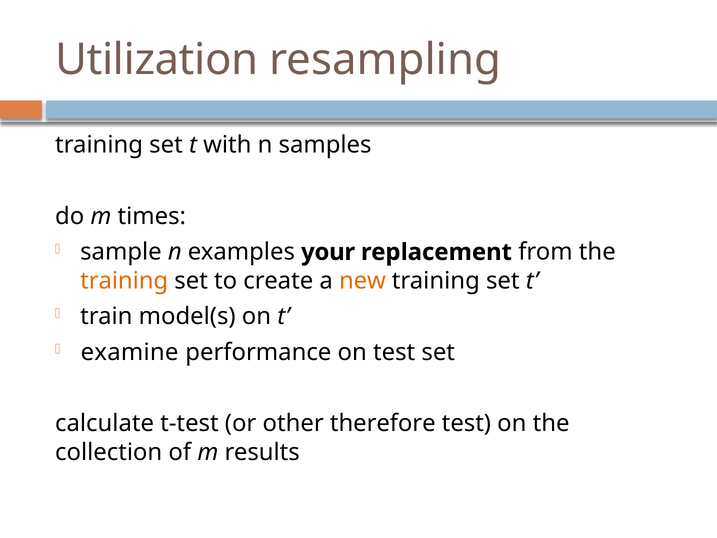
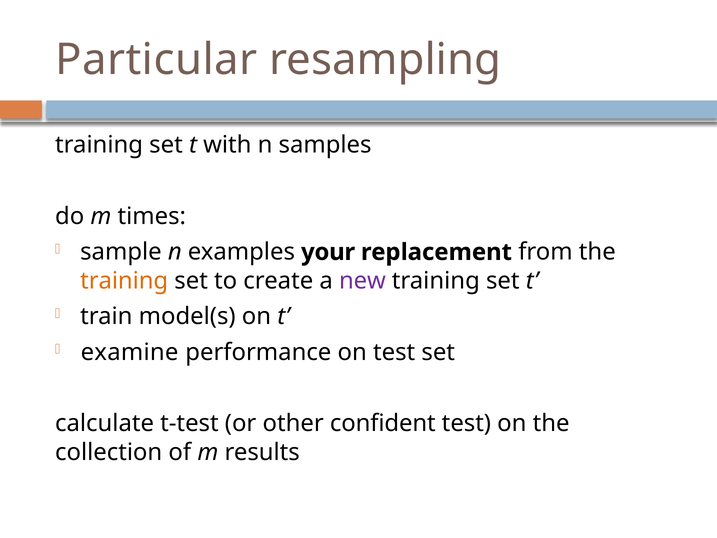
Utilization: Utilization -> Particular
new colour: orange -> purple
therefore: therefore -> confident
